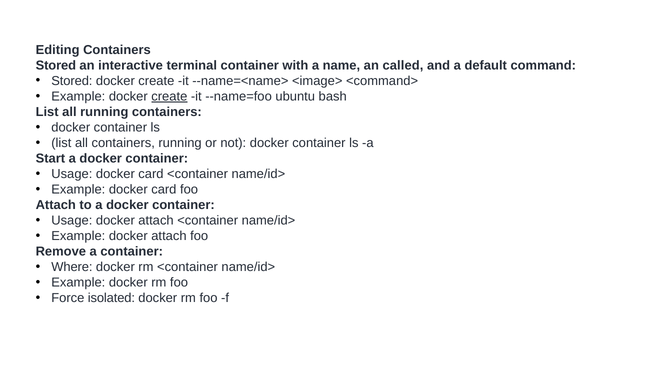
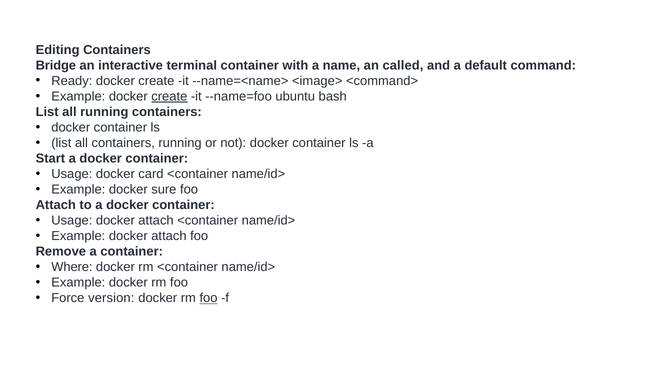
Stored at (56, 65): Stored -> Bridge
Stored at (72, 81): Stored -> Ready
Example docker card: card -> sure
isolated: isolated -> version
foo at (208, 298) underline: none -> present
